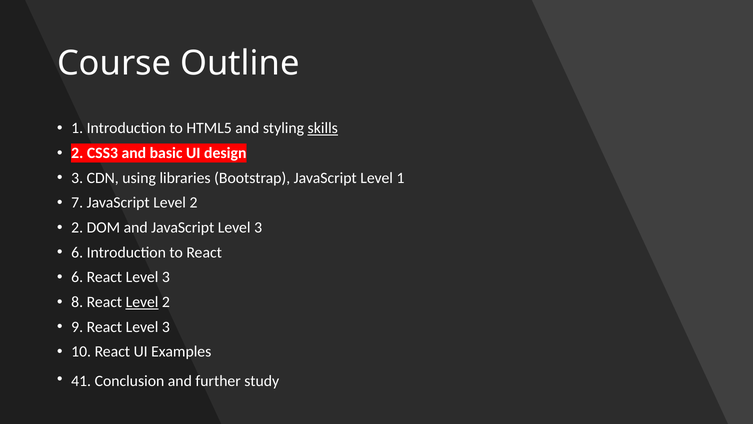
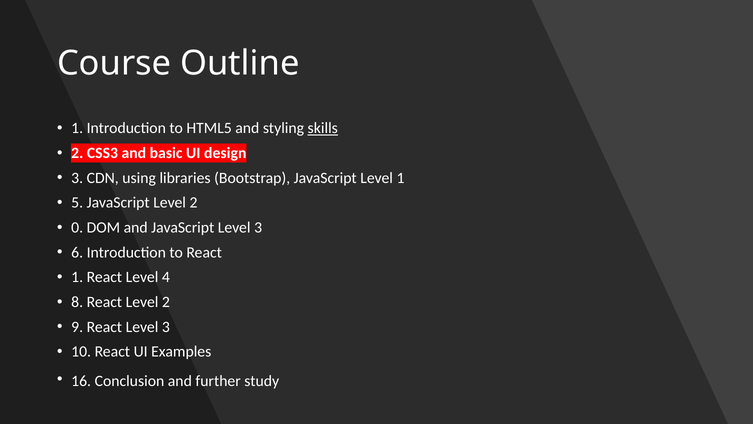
7: 7 -> 5
2 at (77, 227): 2 -> 0
6 at (77, 277): 6 -> 1
3 at (166, 277): 3 -> 4
Level at (142, 302) underline: present -> none
41: 41 -> 16
